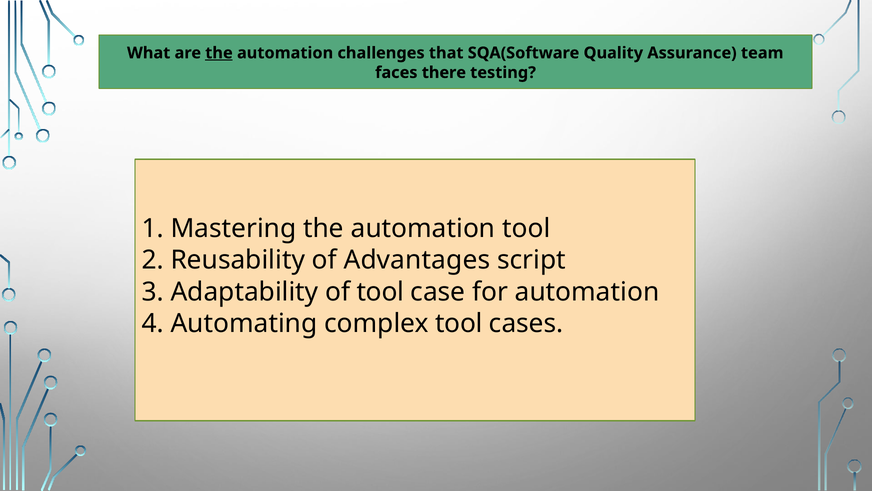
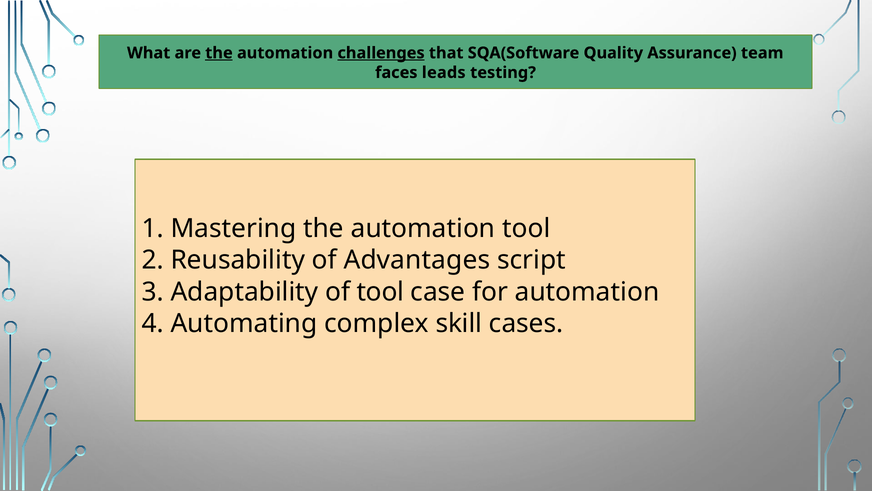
challenges underline: none -> present
there: there -> leads
complex tool: tool -> skill
